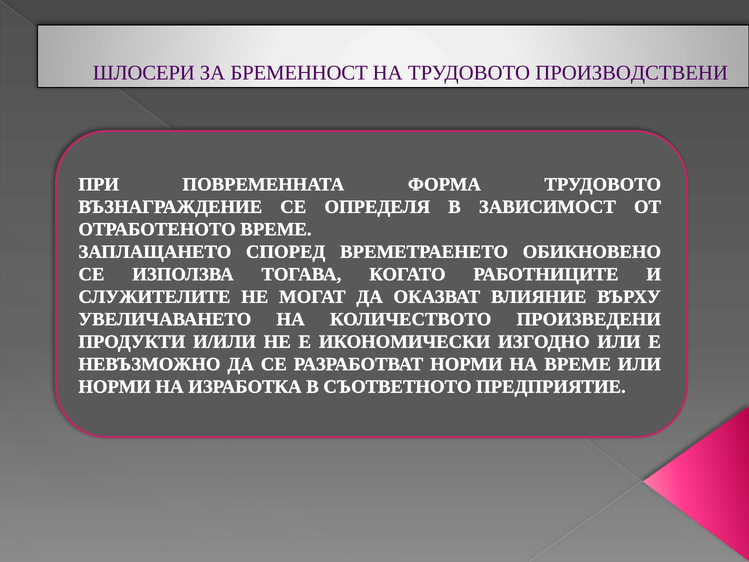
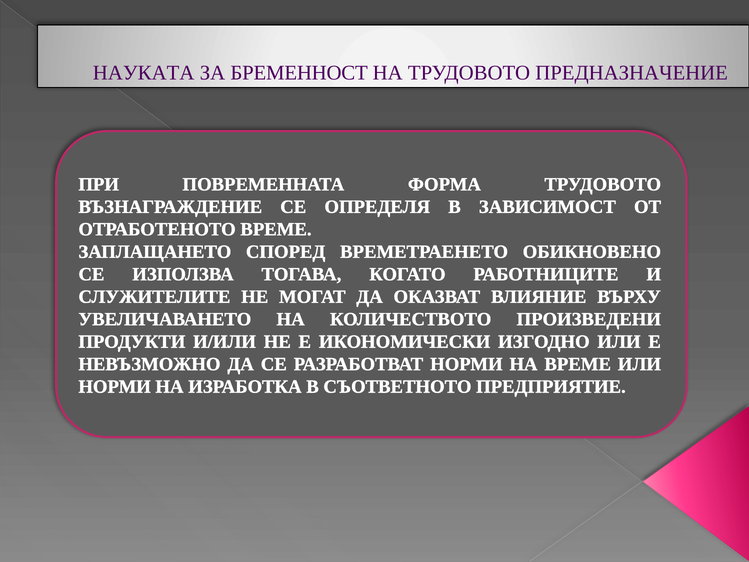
ШЛОСЕРИ: ШЛОСЕРИ -> НАУКАТА
ПРОИЗВОДСТВЕНИ: ПРОИЗВОДСТВЕНИ -> ПРЕДНАЗНАЧЕНИЕ
